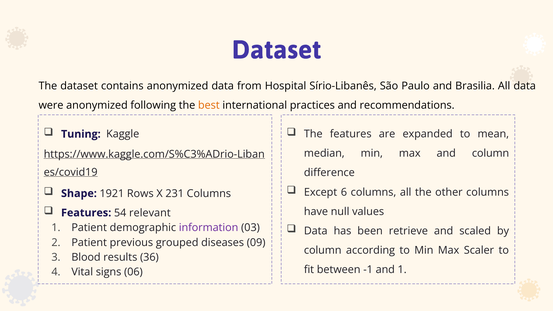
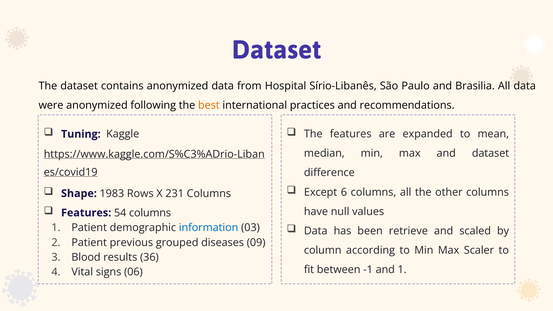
and column: column -> dataset
1921: 1921 -> 1983
54 relevant: relevant -> columns
information colour: purple -> blue
